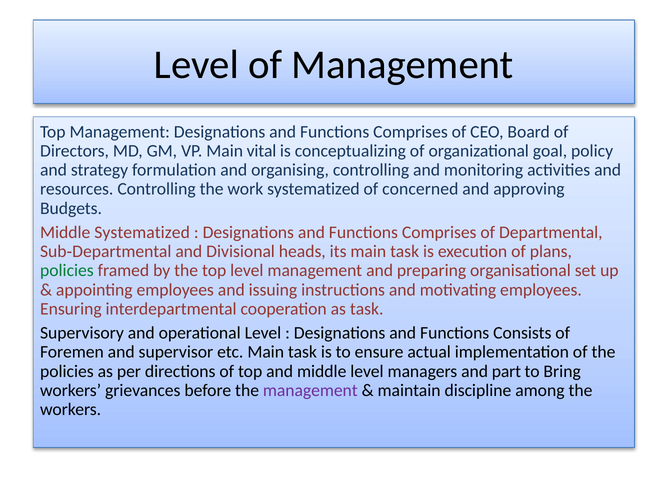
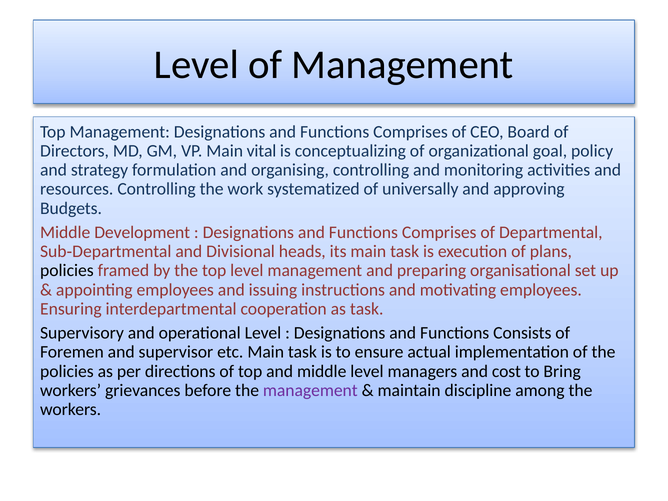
concerned: concerned -> universally
Middle Systematized: Systematized -> Development
policies at (67, 271) colour: green -> black
part: part -> cost
